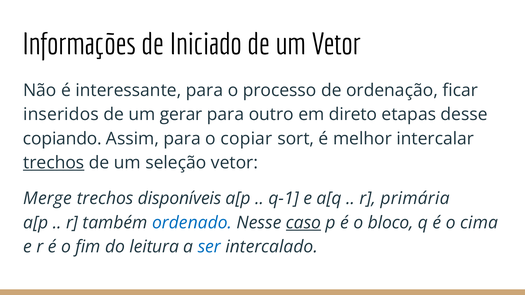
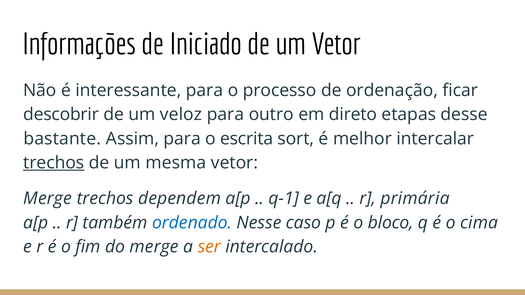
inseridos: inseridos -> descobrir
gerar: gerar -> veloz
copiando: copiando -> bastante
copiar: copiar -> escrita
seleção: seleção -> mesma
disponíveis: disponíveis -> dependem
caso underline: present -> none
do leitura: leitura -> merge
ser colour: blue -> orange
